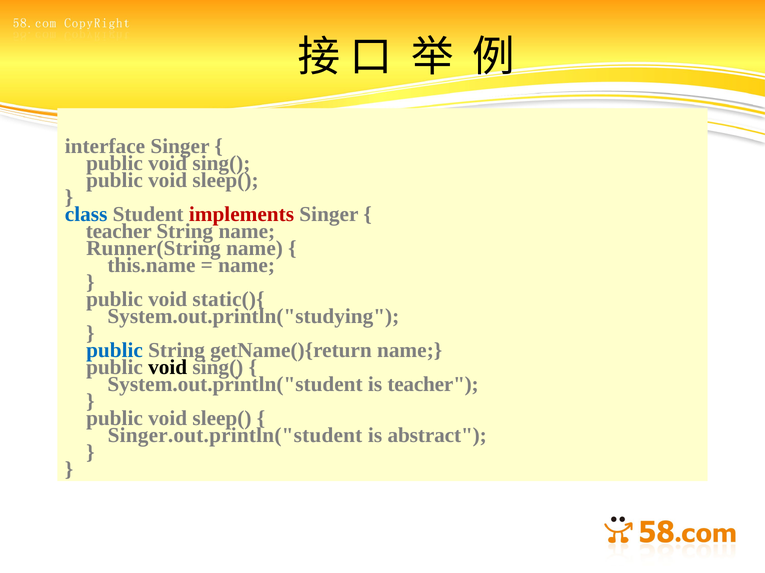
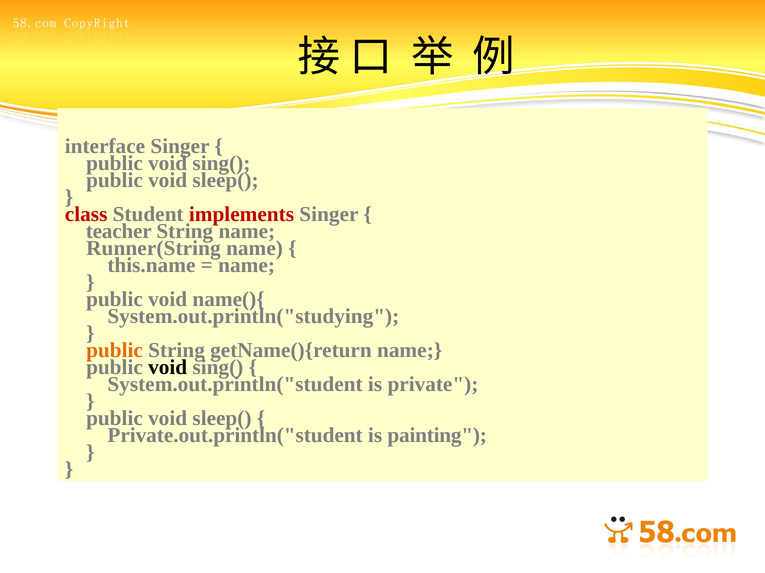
class colour: blue -> red
static(){: static(){ -> name(){
public at (115, 351) colour: blue -> orange
is teacher: teacher -> private
Singer.out.println("student: Singer.out.println("student -> Private.out.println("student
abstract: abstract -> painting
